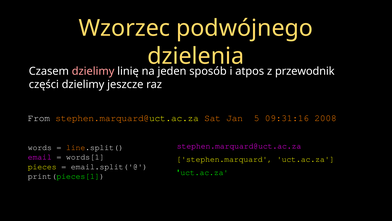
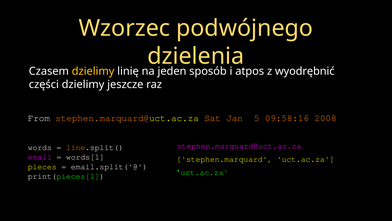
dzielimy at (93, 71) colour: pink -> yellow
przewodnik: przewodnik -> wyodrębnić
09:31:16: 09:31:16 -> 09:58:16
